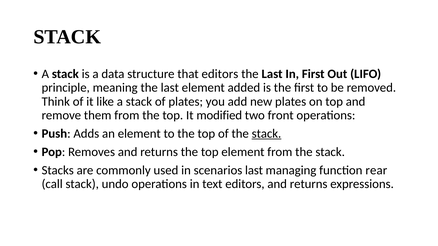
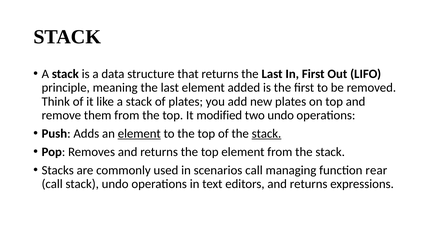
that editors: editors -> returns
two front: front -> undo
element at (139, 134) underline: none -> present
scenarios last: last -> call
